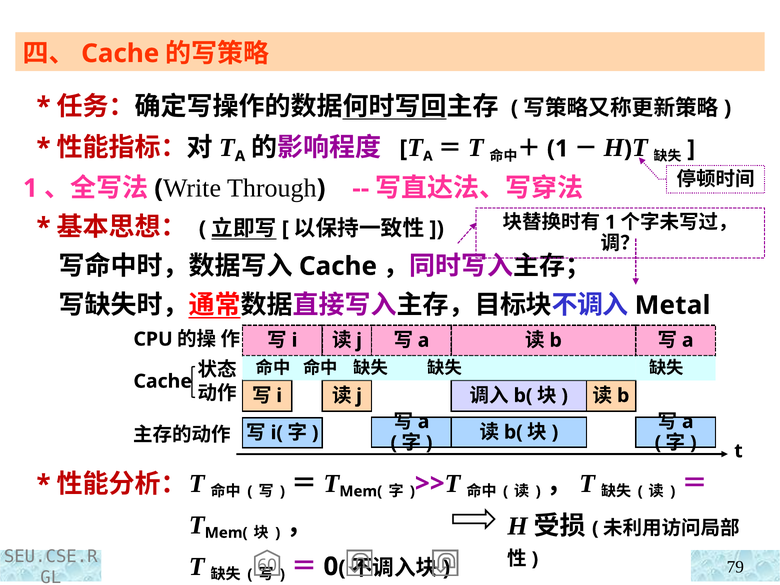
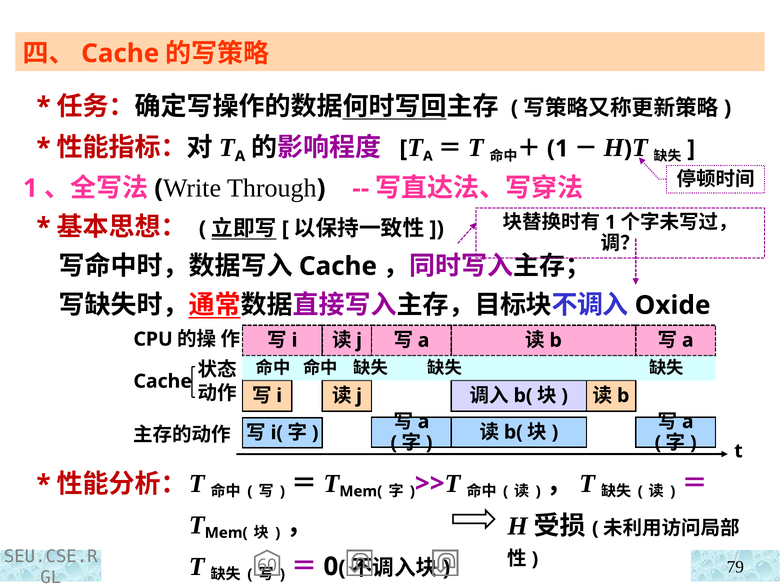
Metal: Metal -> Oxide
